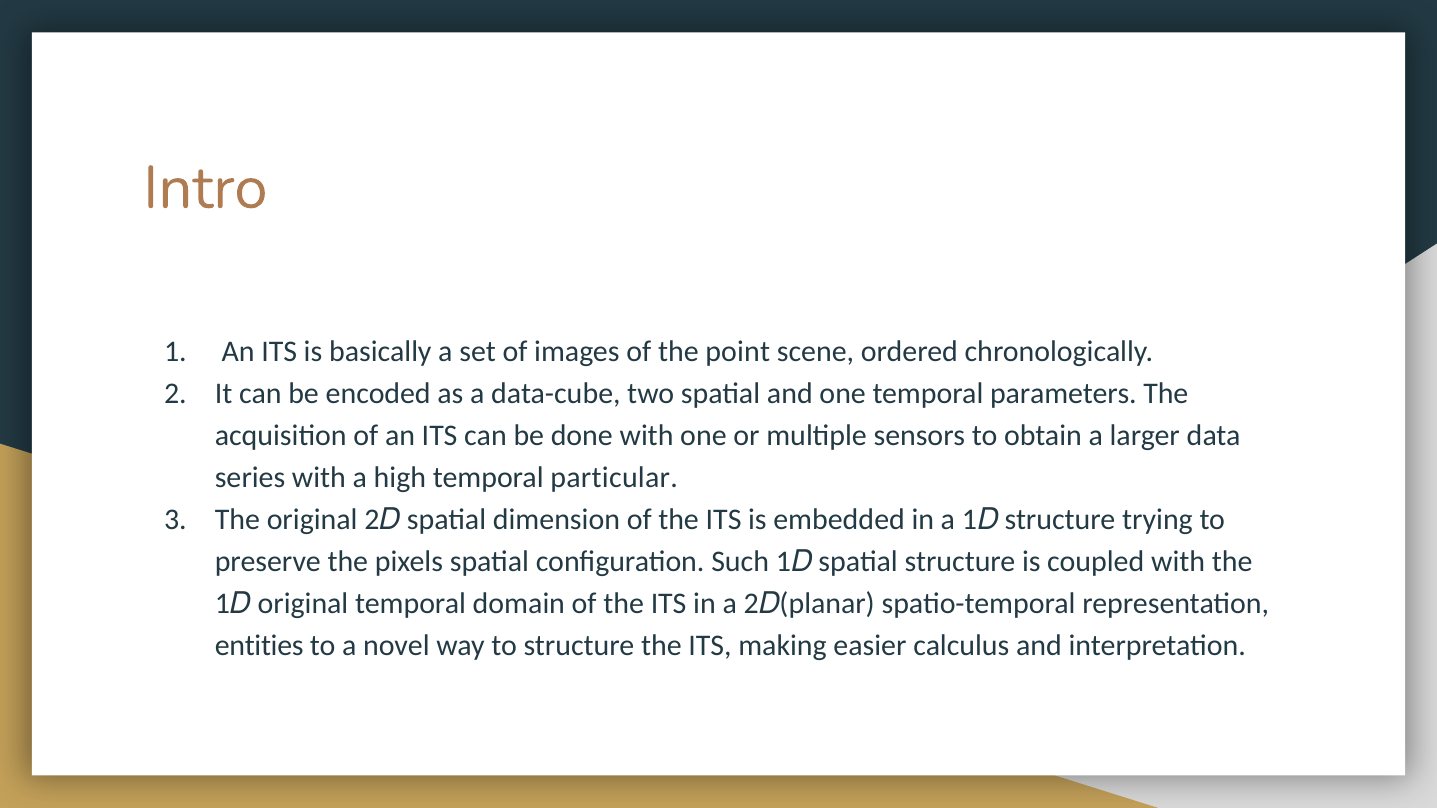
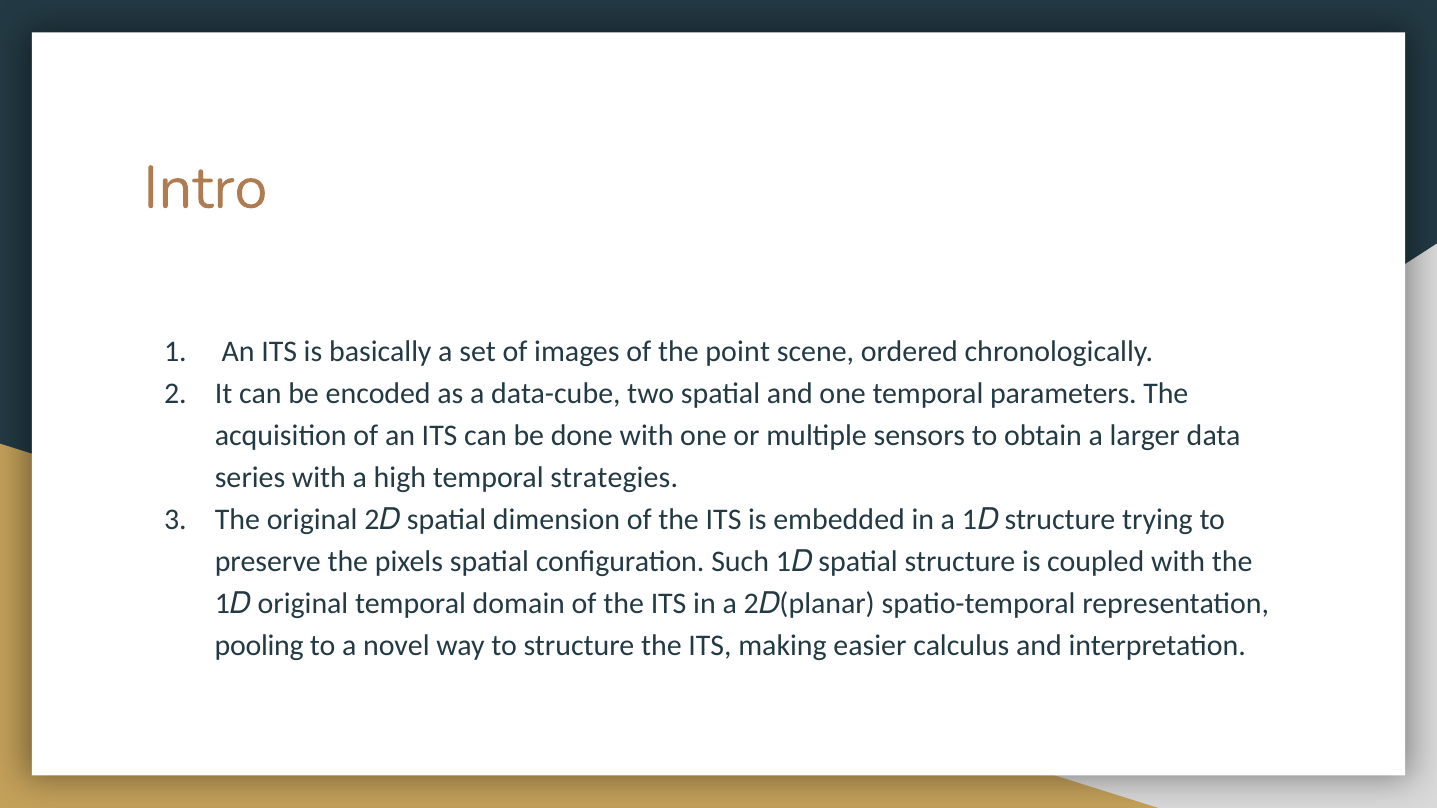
particular: particular -> strategies
entities: entities -> pooling
